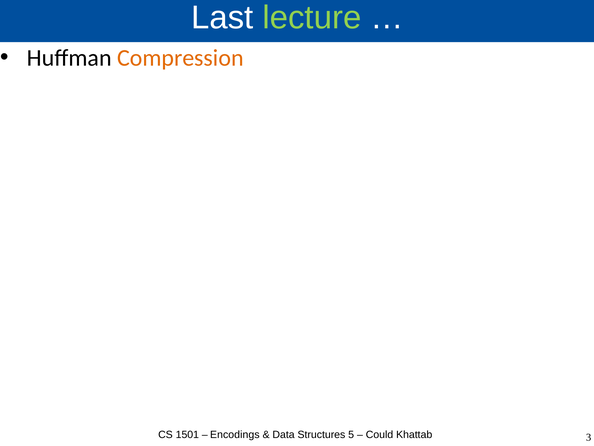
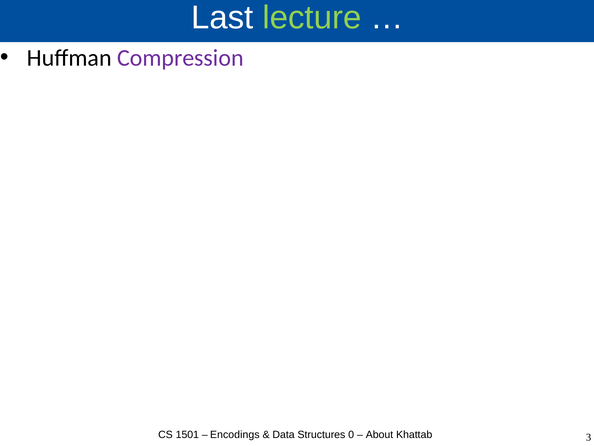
Compression colour: orange -> purple
5: 5 -> 0
Could: Could -> About
